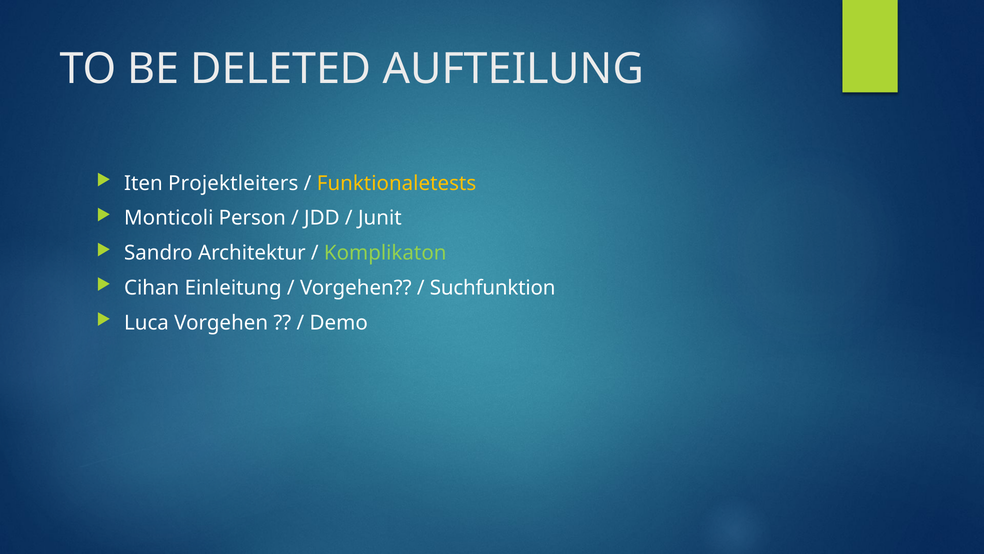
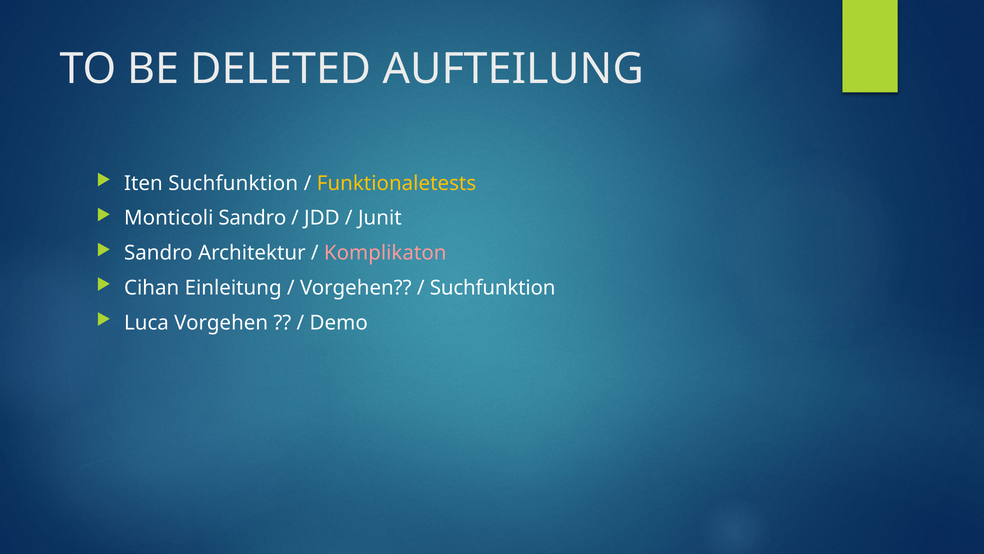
Iten Projektleiters: Projektleiters -> Suchfunktion
Monticoli Person: Person -> Sandro
Komplikaton colour: light green -> pink
